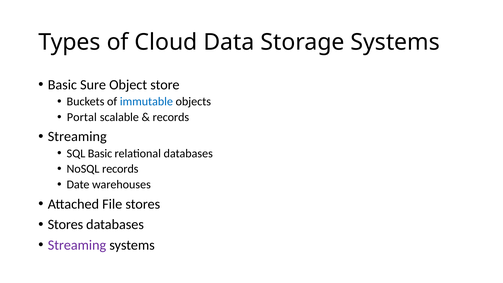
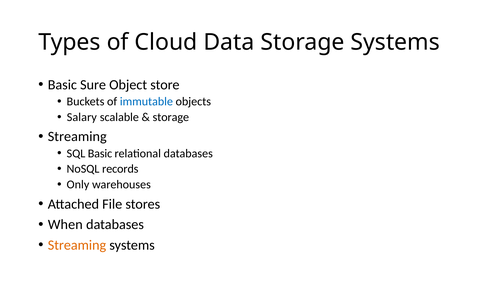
Portal: Portal -> Salary
records at (171, 117): records -> storage
Date: Date -> Only
Stores at (65, 225): Stores -> When
Streaming at (77, 245) colour: purple -> orange
